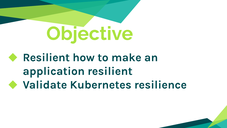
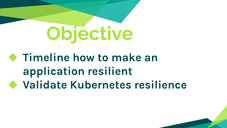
Resilient at (46, 57): Resilient -> Timeline
